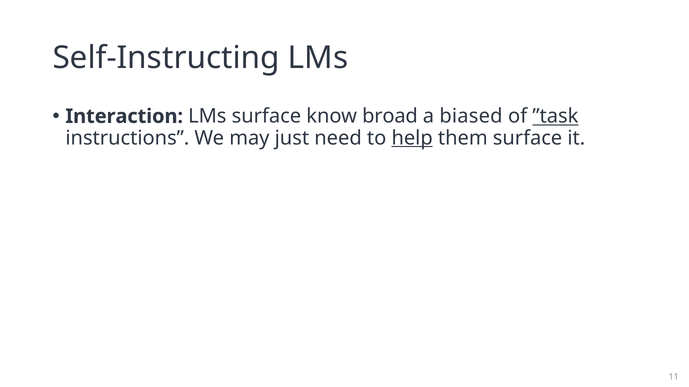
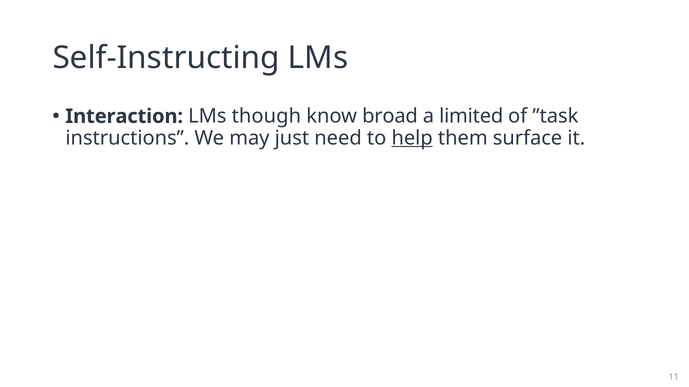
LMs surface: surface -> though
biased: biased -> limited
”task underline: present -> none
